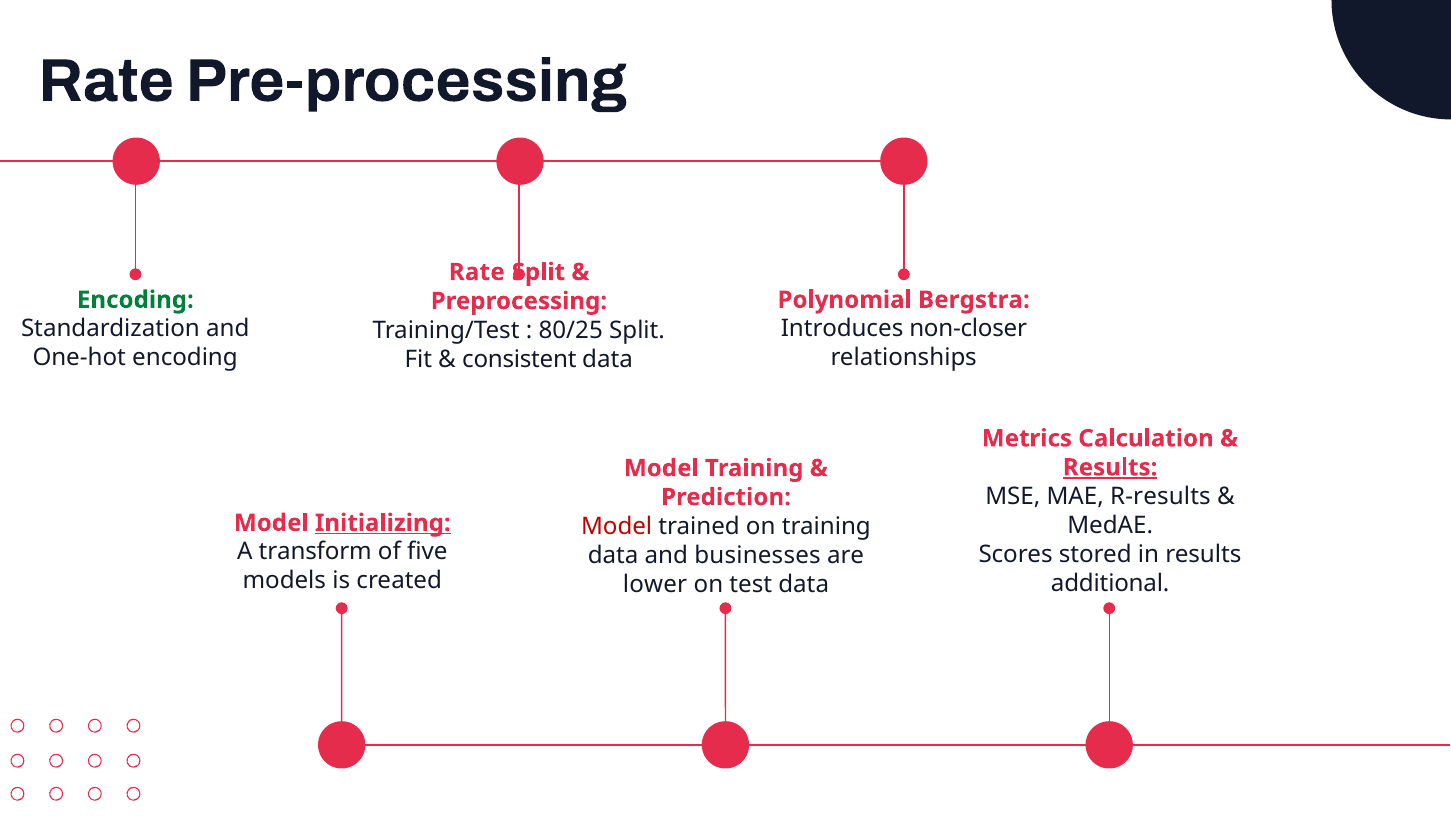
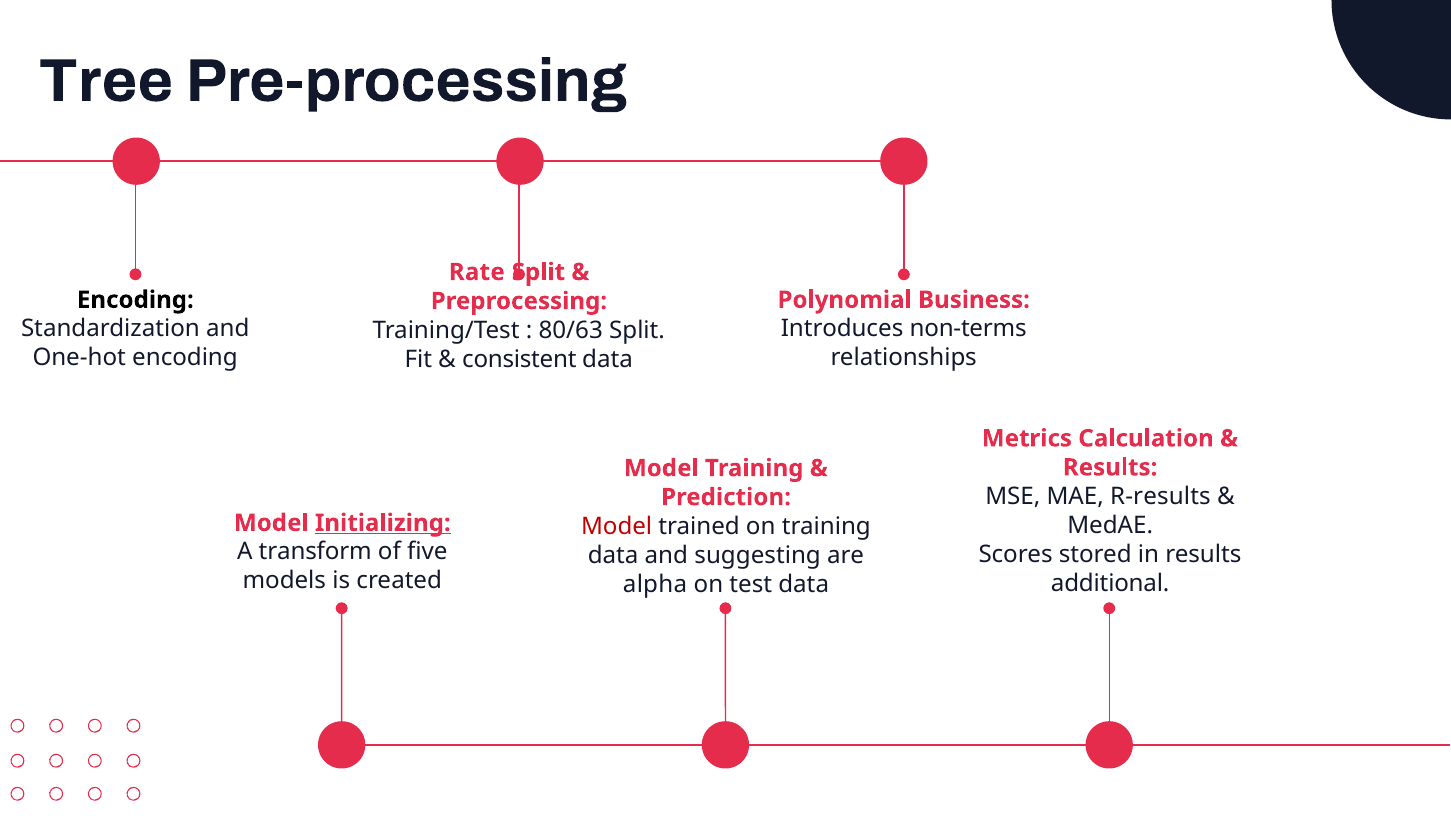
Rate at (106, 81): Rate -> Tree
Encoding at (135, 300) colour: green -> black
Bergstra: Bergstra -> Business
non-closer: non-closer -> non-terms
80/25: 80/25 -> 80/63
Results at (1110, 468) underline: present -> none
businesses: businesses -> suggesting
lower: lower -> alpha
